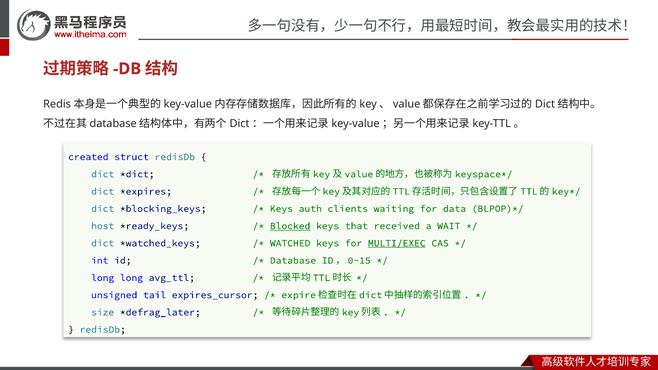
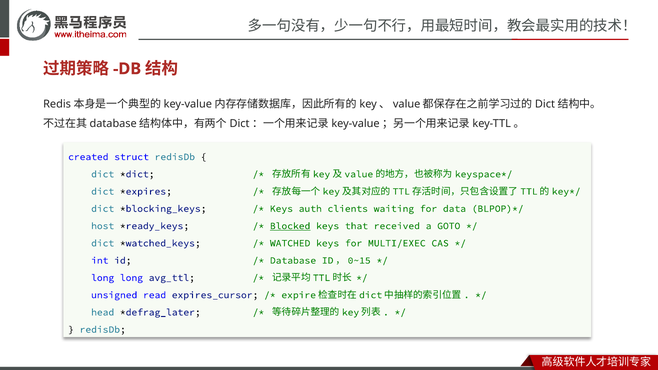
WAIT: WAIT -> GOTO
MULTI/EXEC underline: present -> none
tail: tail -> read
size: size -> head
